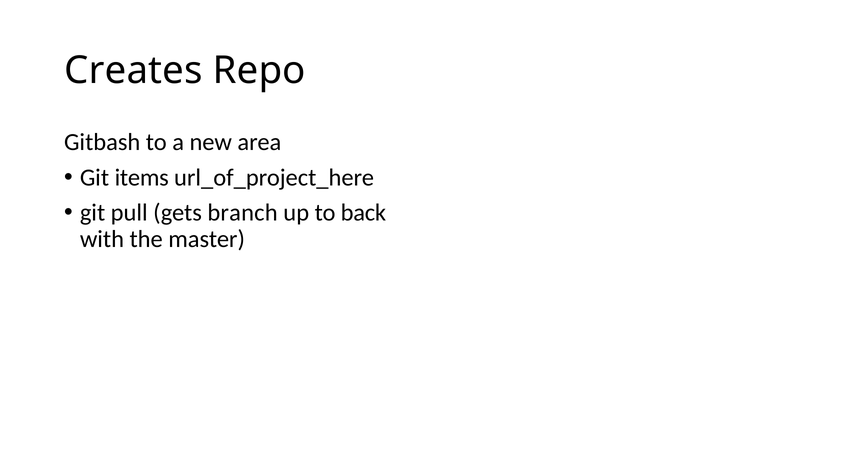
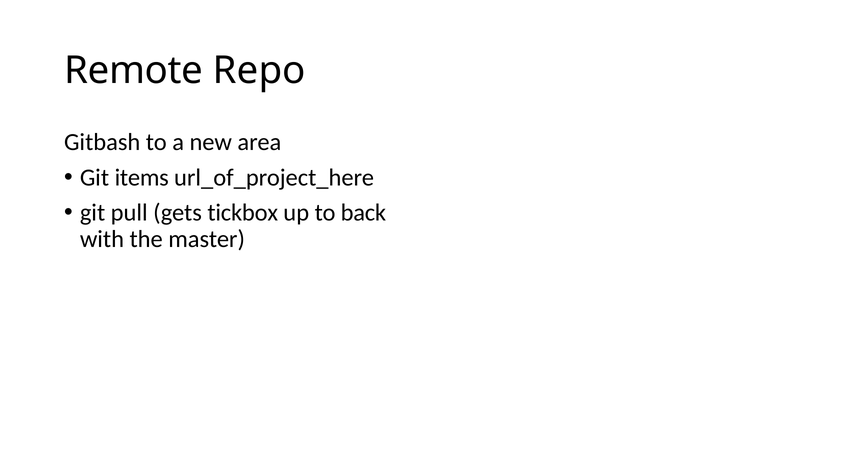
Creates: Creates -> Remote
branch: branch -> tickbox
